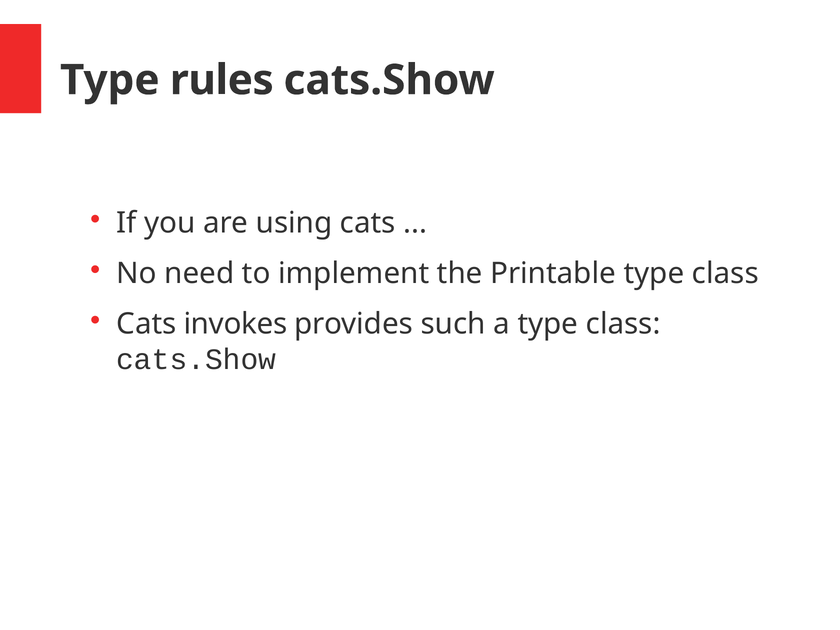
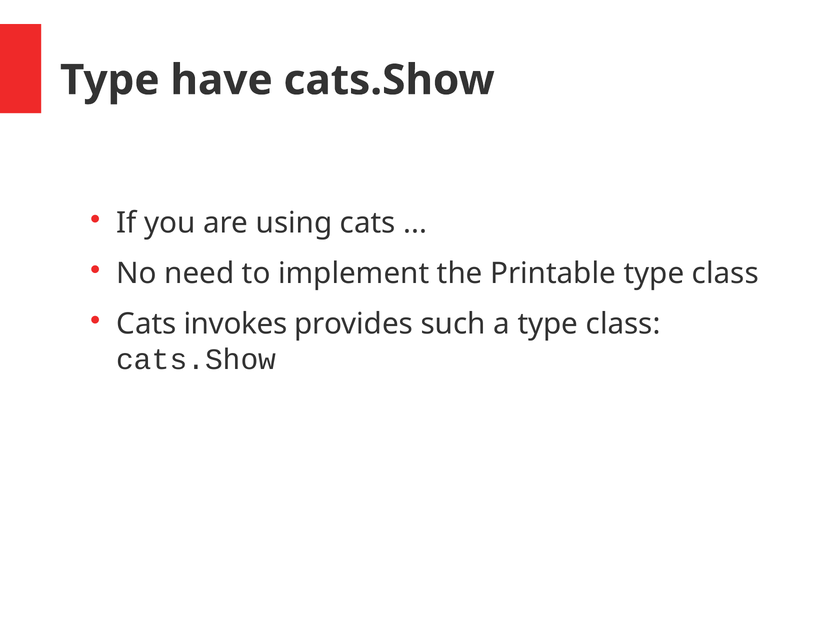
rules: rules -> have
